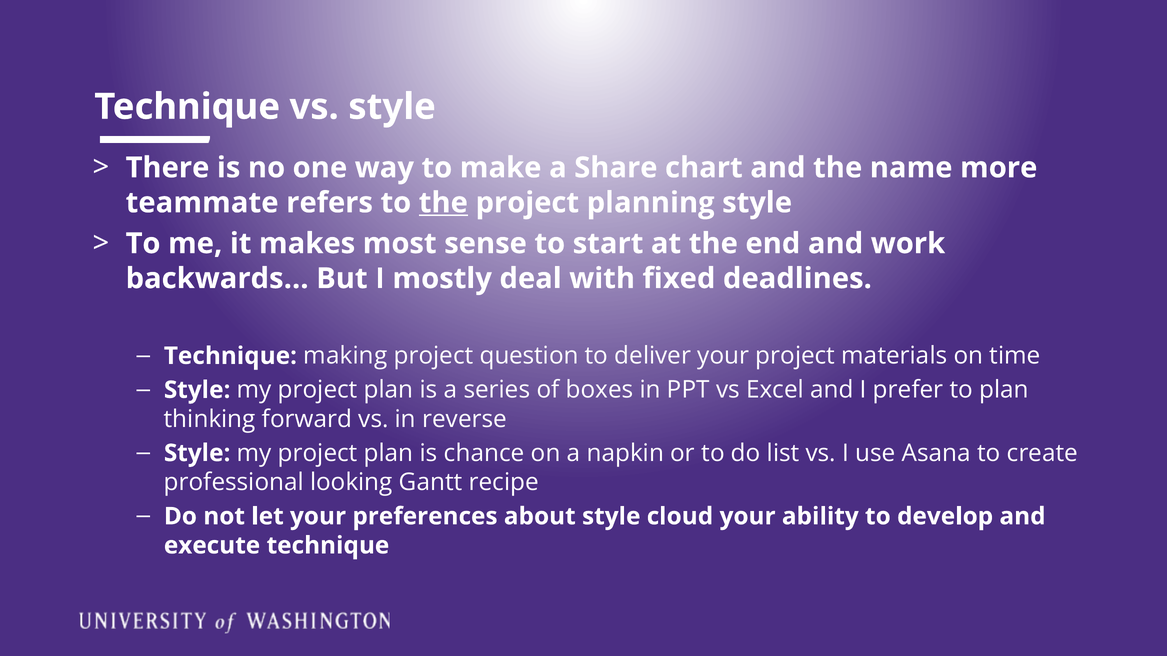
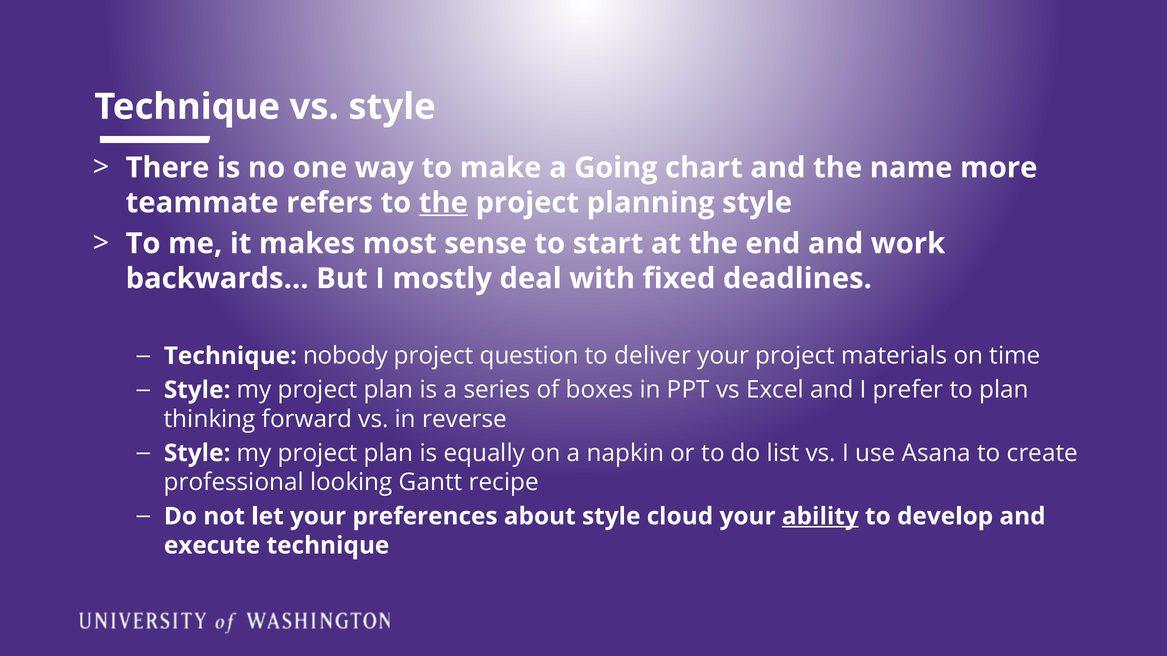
Share: Share -> Going
making: making -> nobody
chance: chance -> equally
ability underline: none -> present
